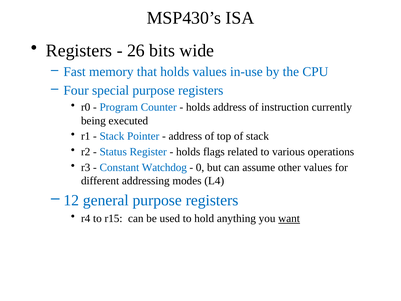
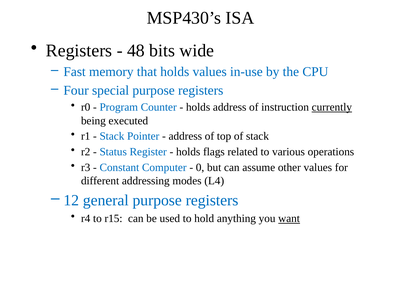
26: 26 -> 48
currently underline: none -> present
Watchdog: Watchdog -> Computer
